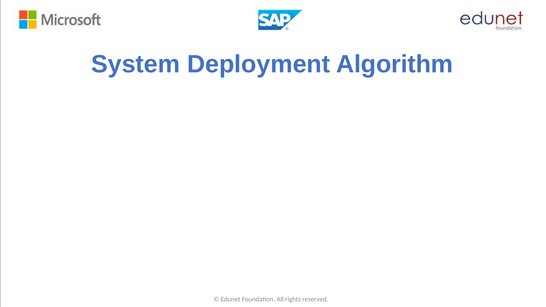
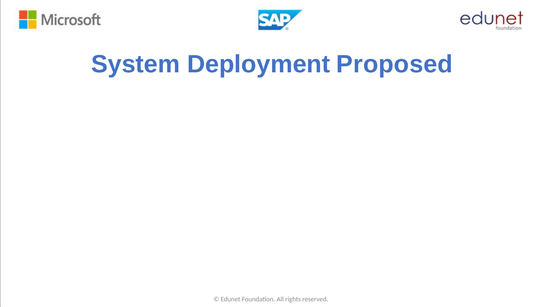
Algorithm: Algorithm -> Proposed
